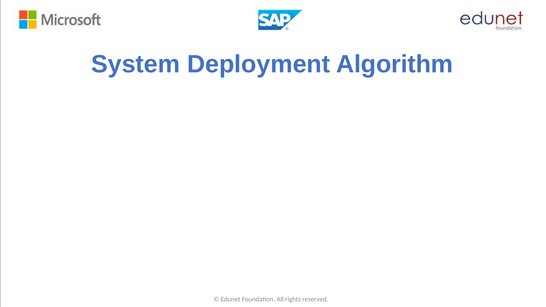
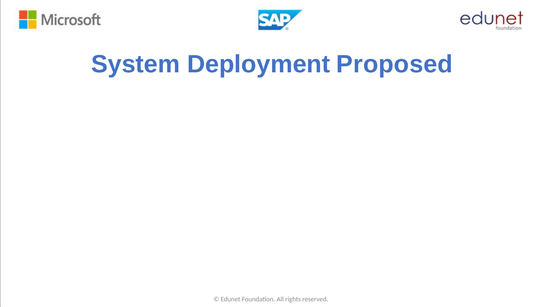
Algorithm: Algorithm -> Proposed
